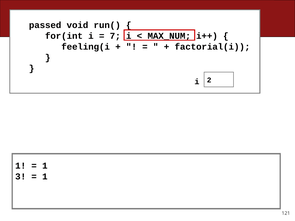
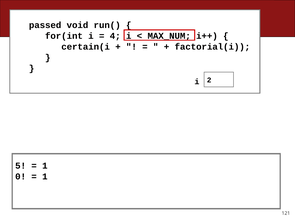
7: 7 -> 4
feeling(i: feeling(i -> certain(i
1 at (21, 166): 1 -> 5
3: 3 -> 0
